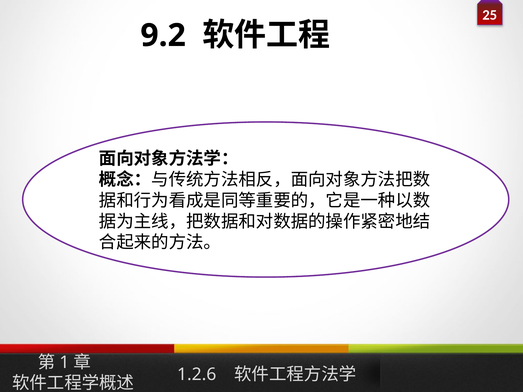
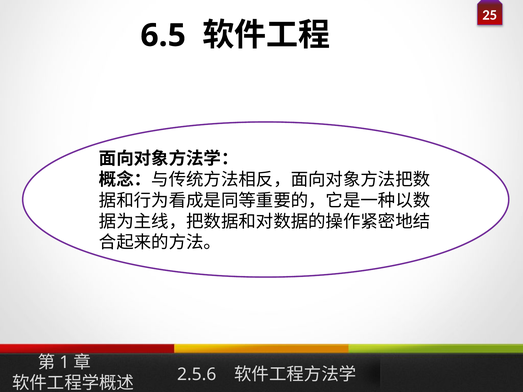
9.2: 9.2 -> 6.5
1.2.6: 1.2.6 -> 2.5.6
